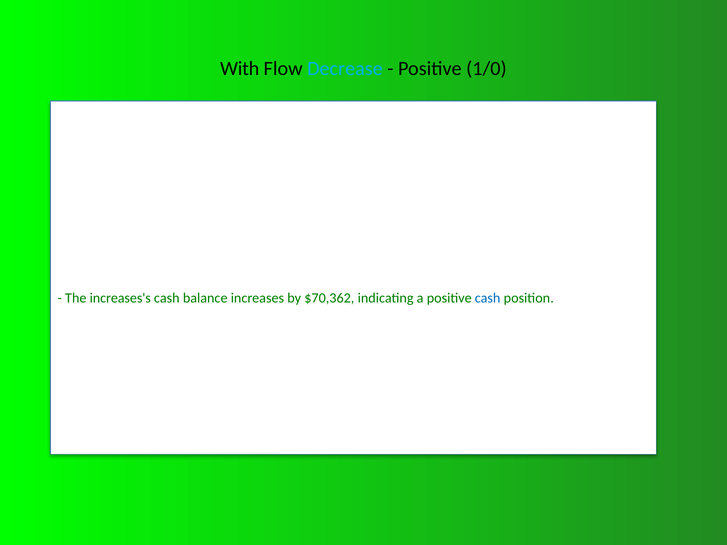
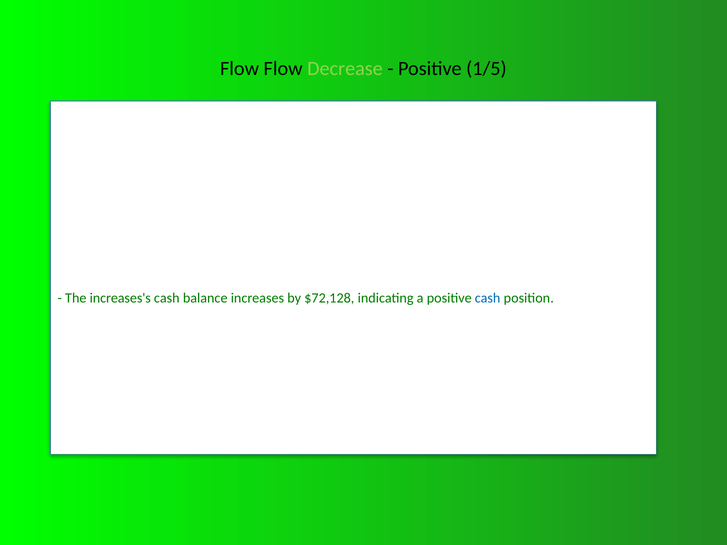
With at (240, 69): With -> Flow
Decrease colour: light blue -> light green
1/0: 1/0 -> 1/5
$70,362: $70,362 -> $72,128
